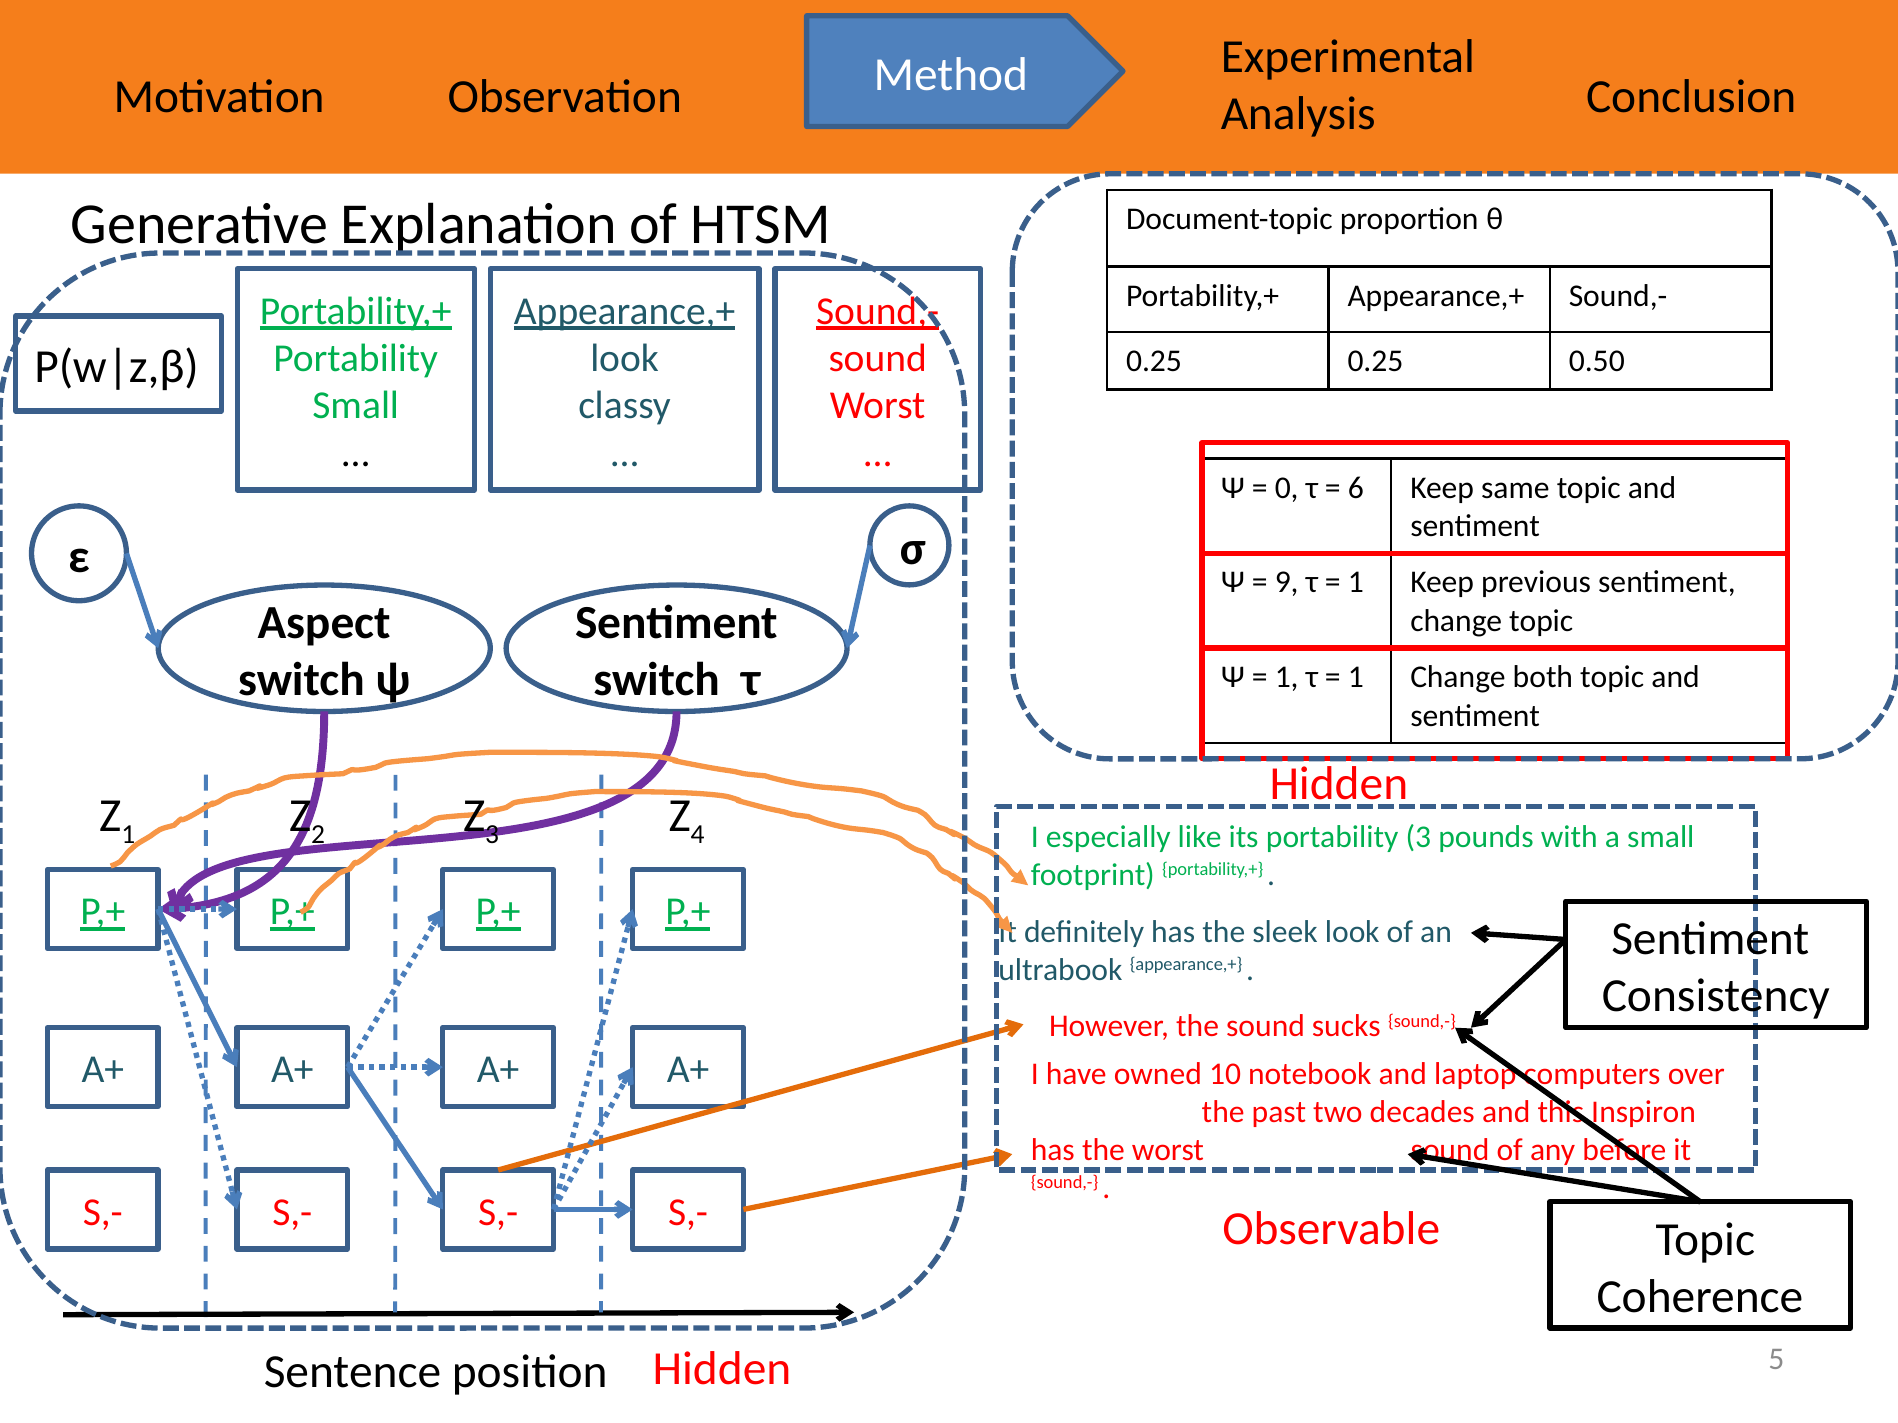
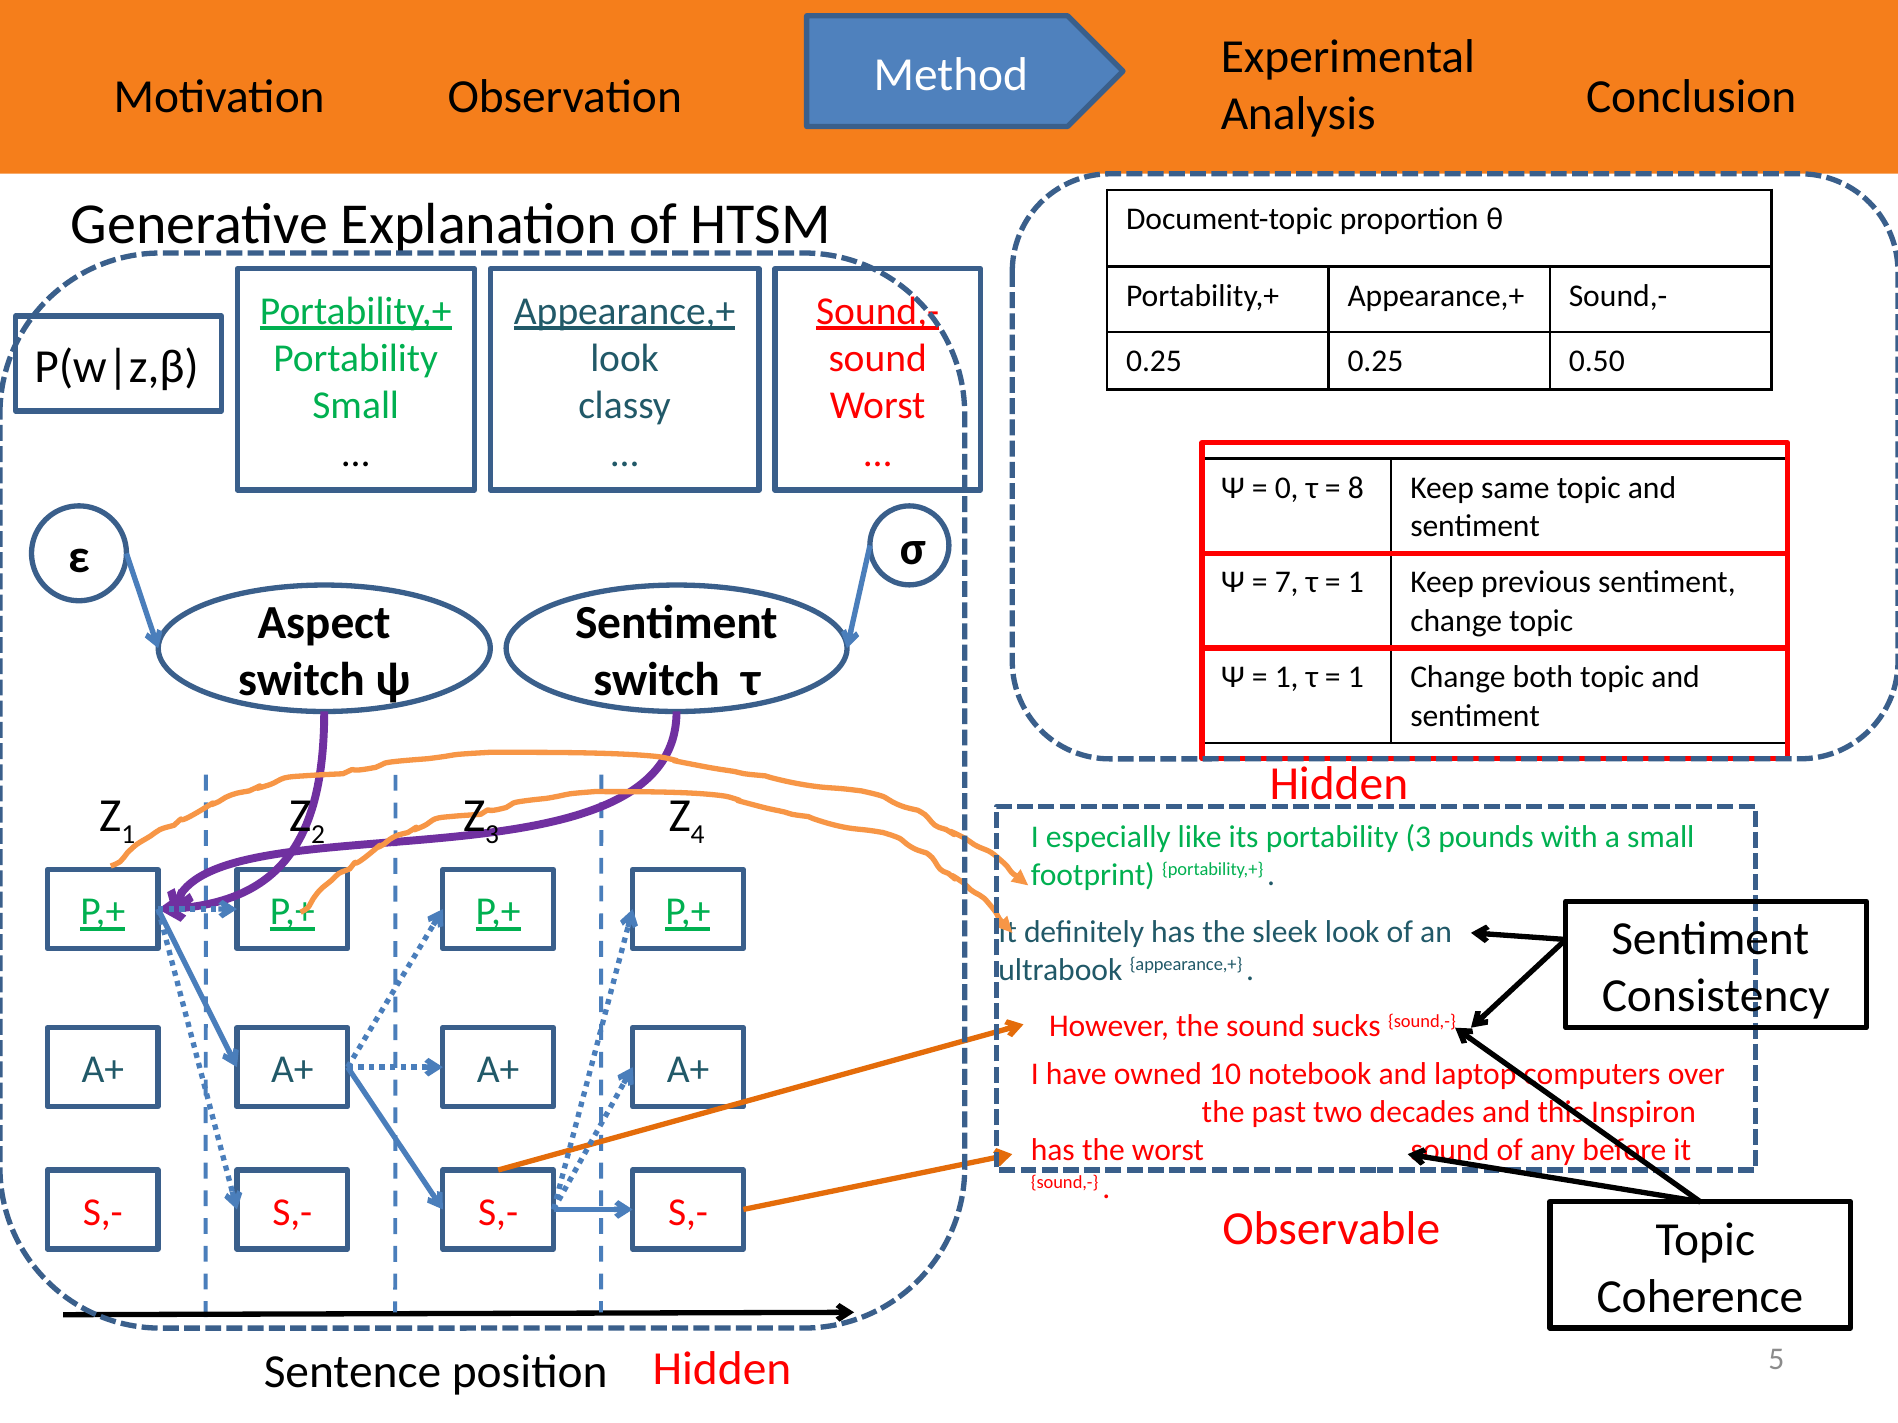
6: 6 -> 8
9: 9 -> 7
